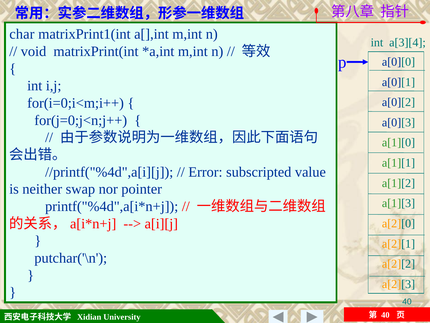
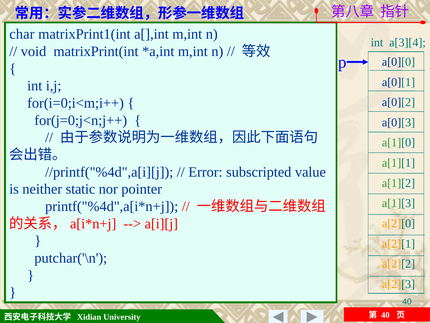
swap: swap -> static
